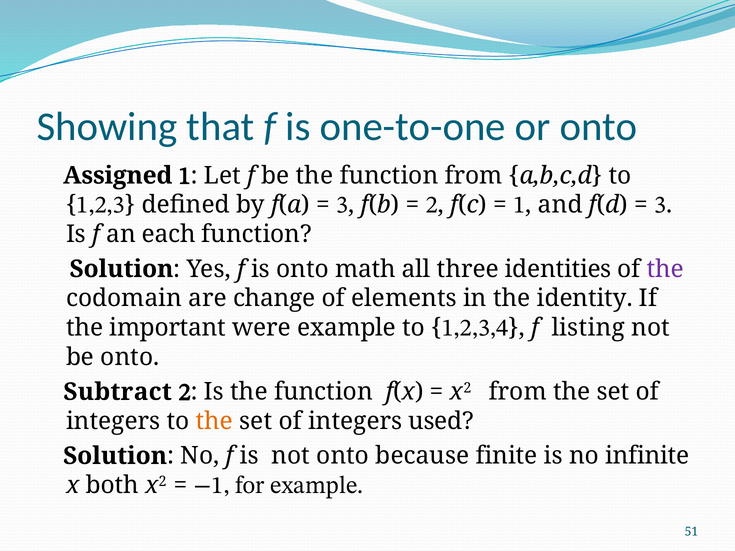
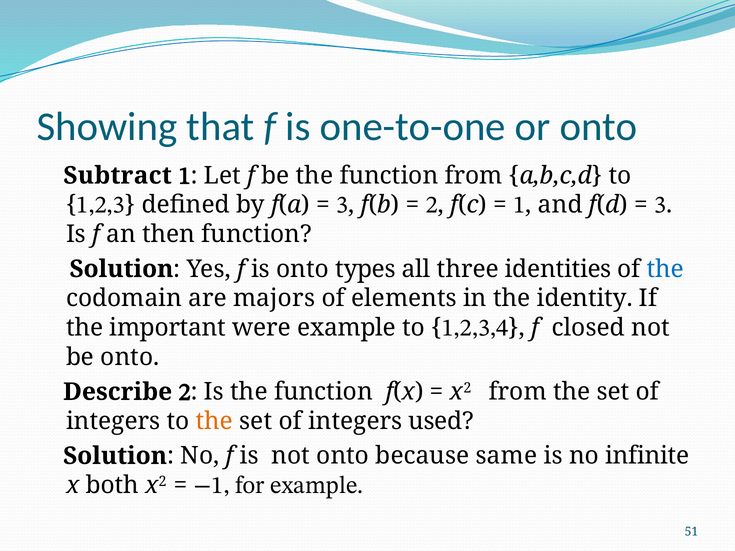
Assigned: Assigned -> Subtract
each: each -> then
math: math -> types
the at (665, 269) colour: purple -> blue
change: change -> majors
listing: listing -> closed
Subtract: Subtract -> Describe
finite: finite -> same
